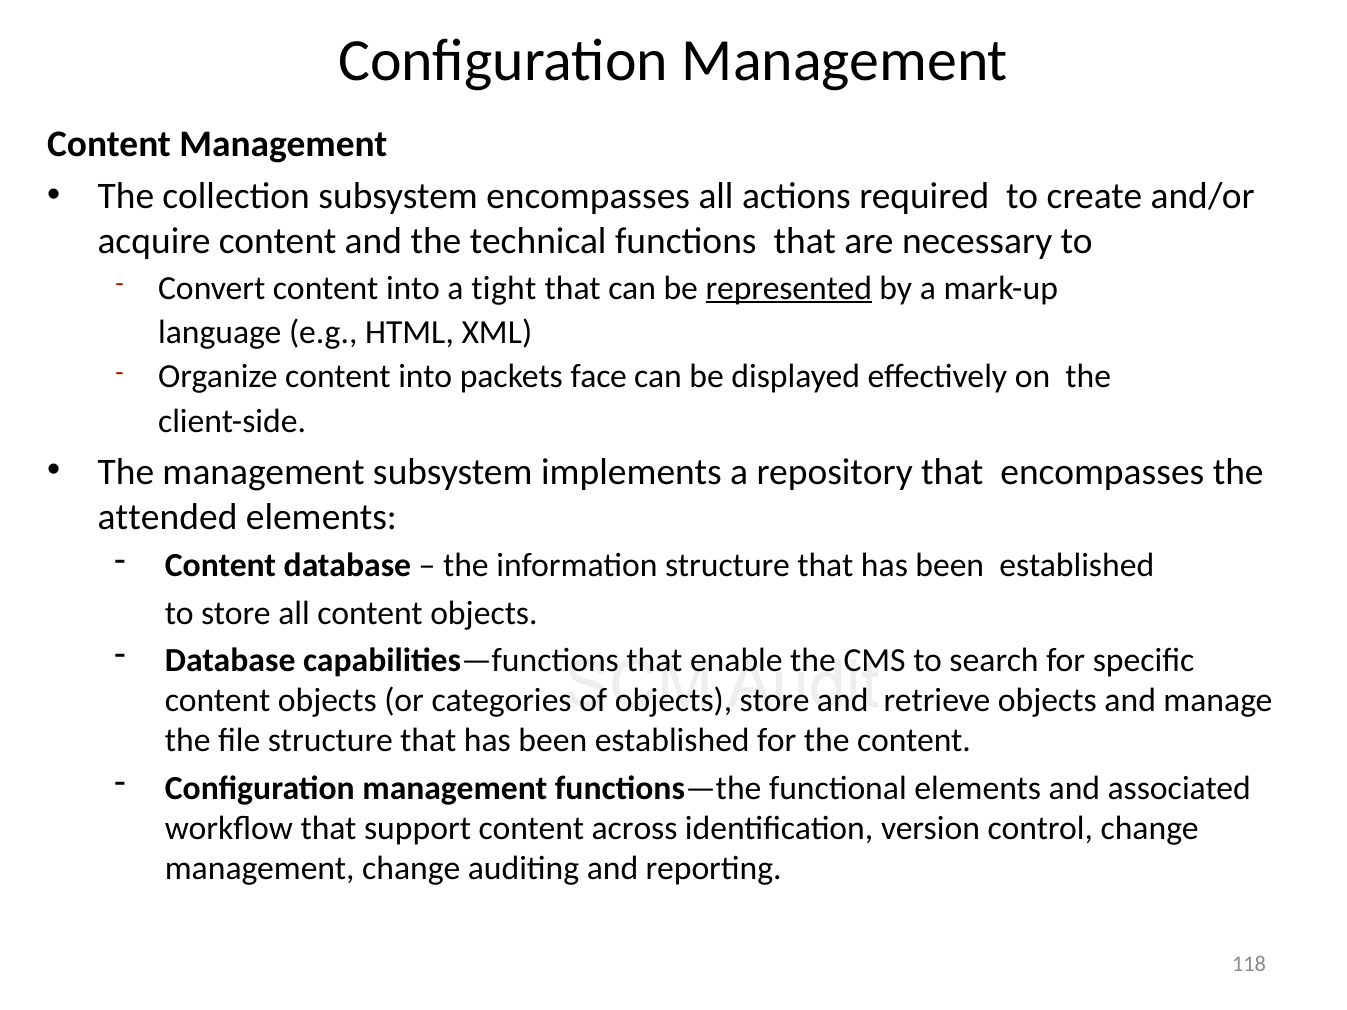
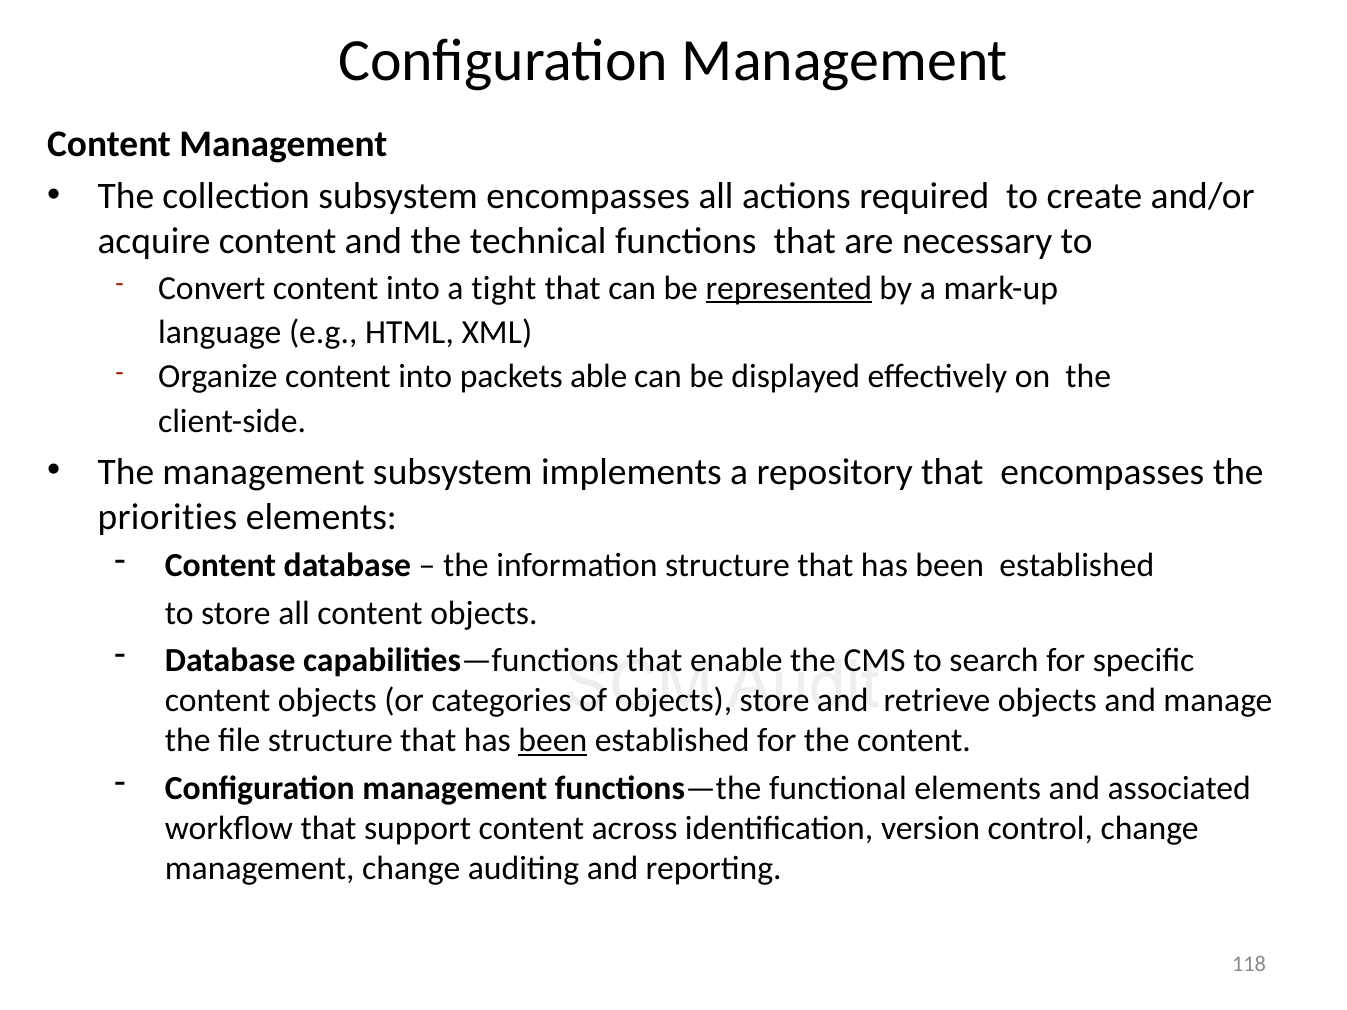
face: face -> able
attended: attended -> priorities
been at (553, 741) underline: none -> present
